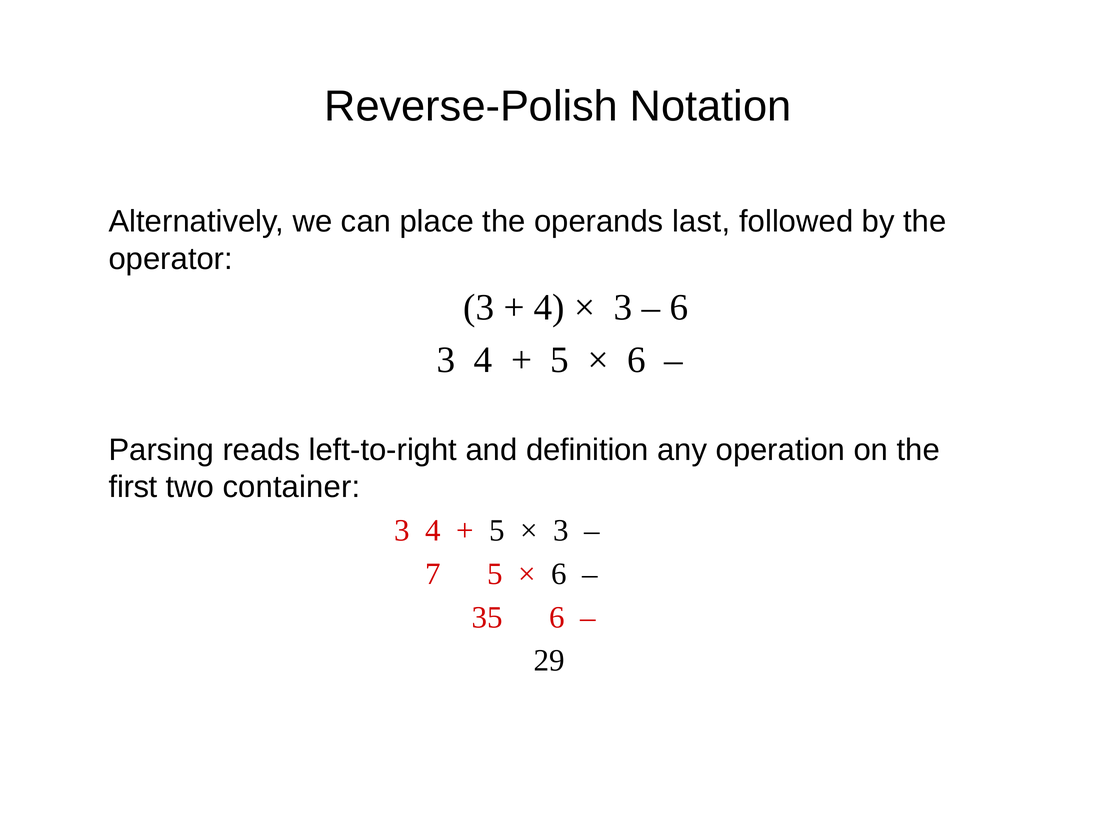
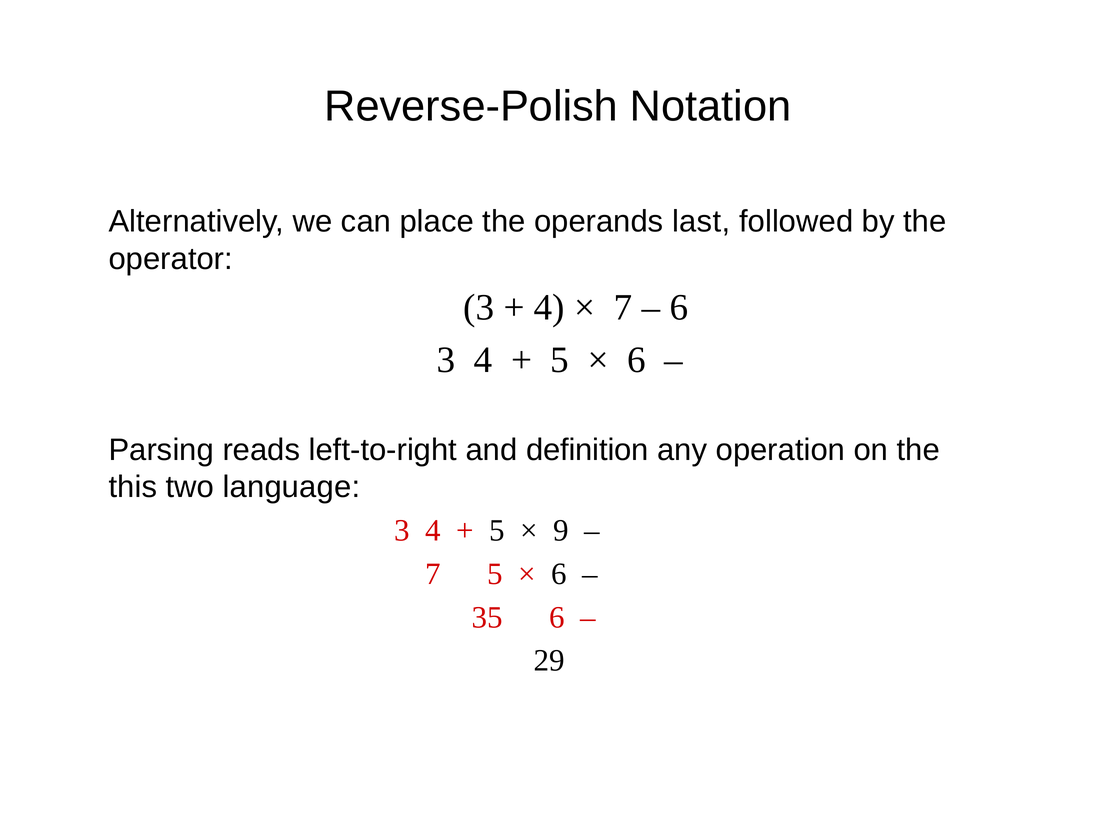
3 at (623, 308): 3 -> 7
first: first -> this
container: container -> language
3 at (561, 530): 3 -> 9
